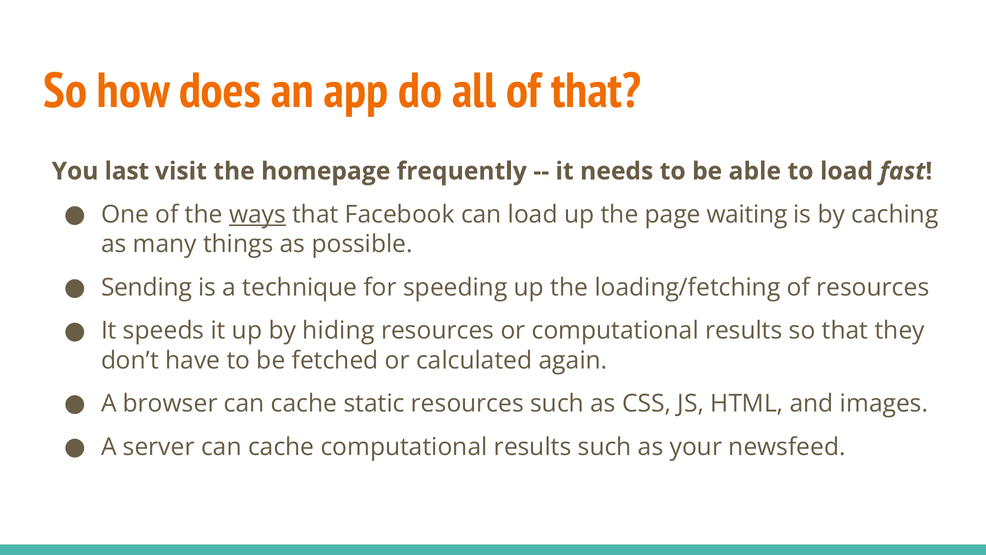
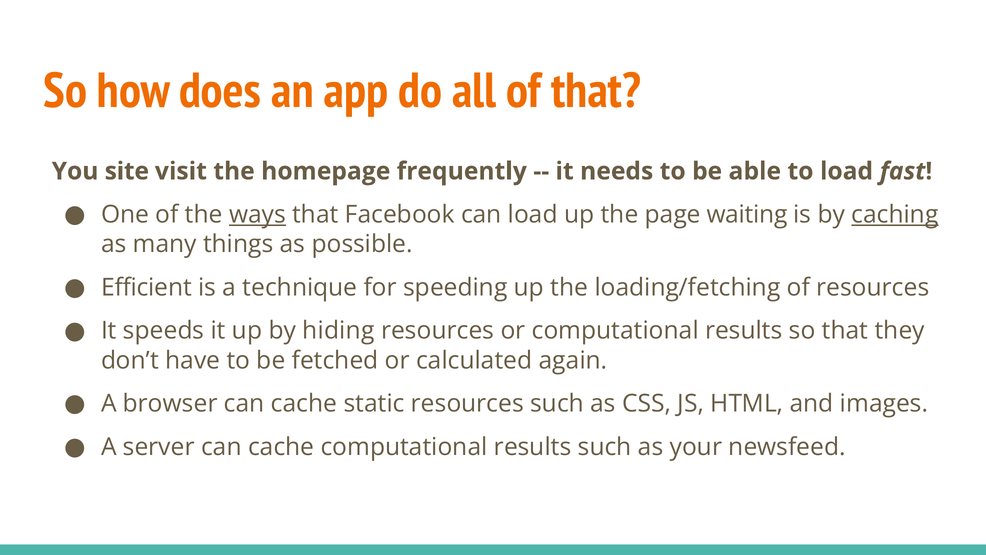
last: last -> site
caching underline: none -> present
Sending: Sending -> Efficient
